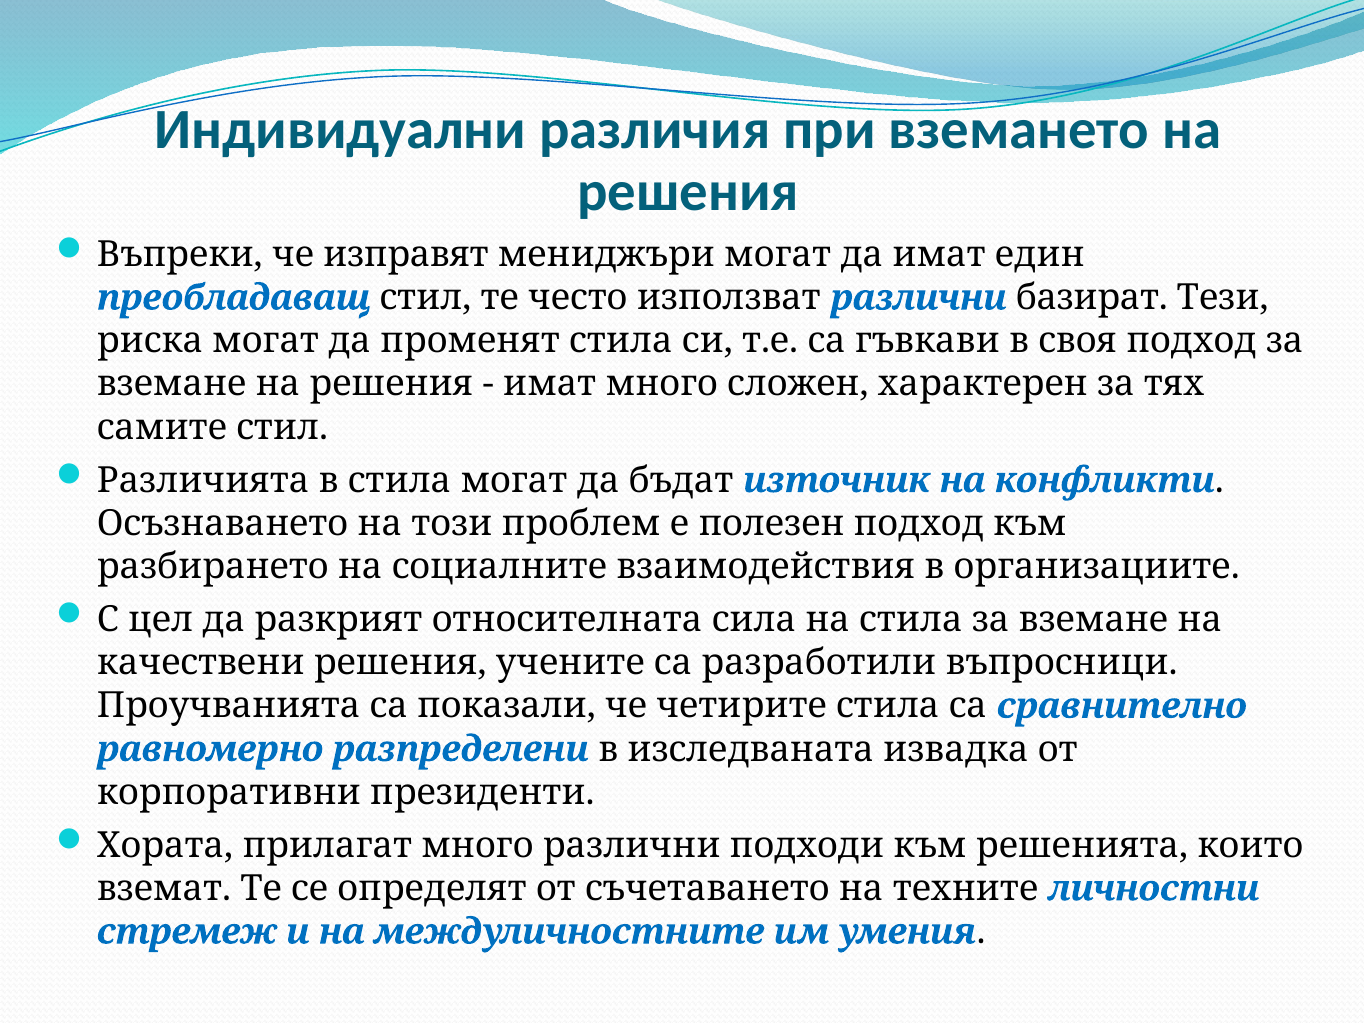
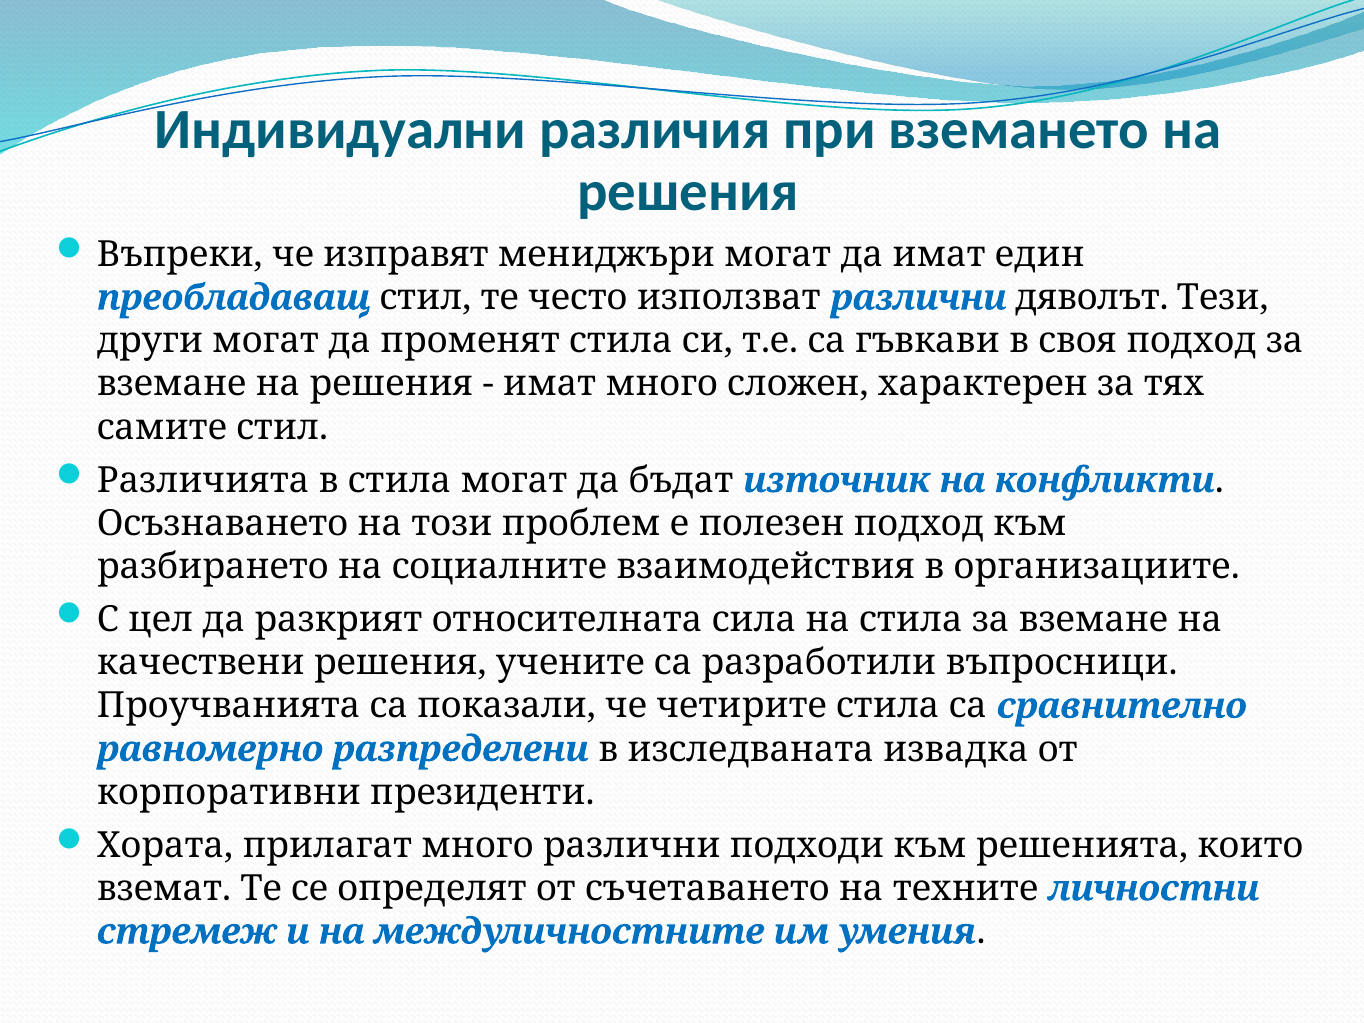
базират: базират -> дяволът
риска: риска -> други
